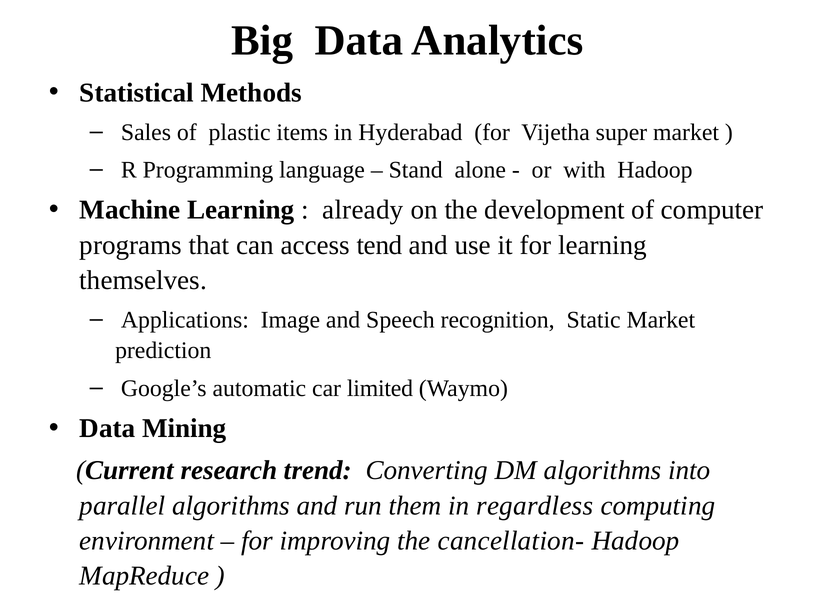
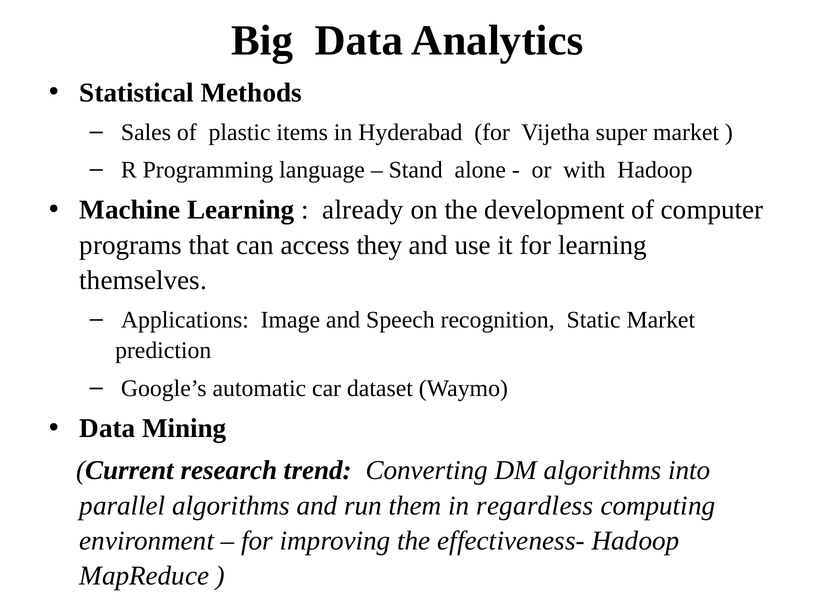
tend: tend -> they
limited: limited -> dataset
cancellation-: cancellation- -> effectiveness-
